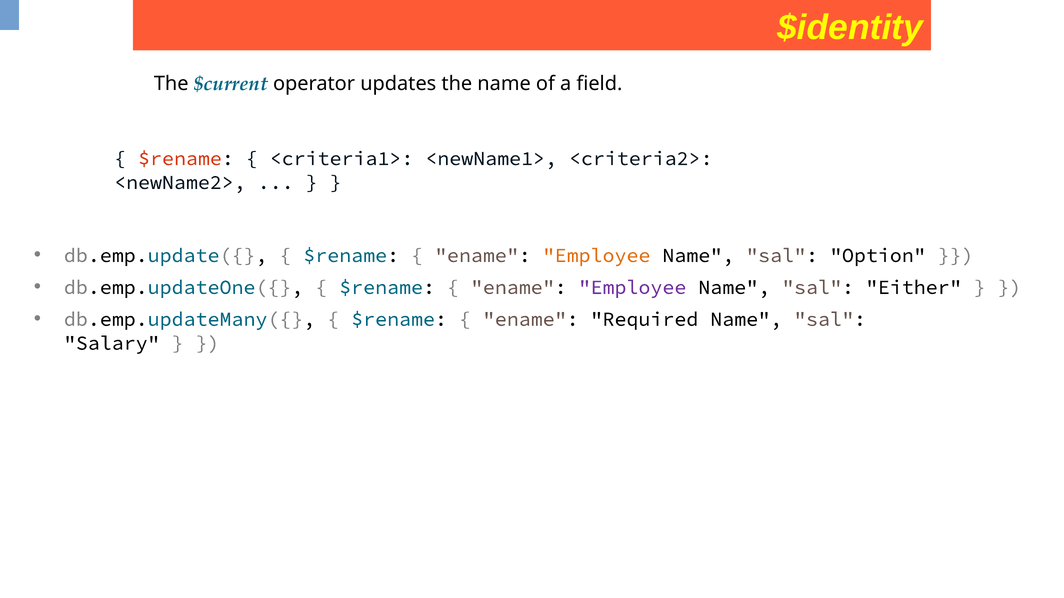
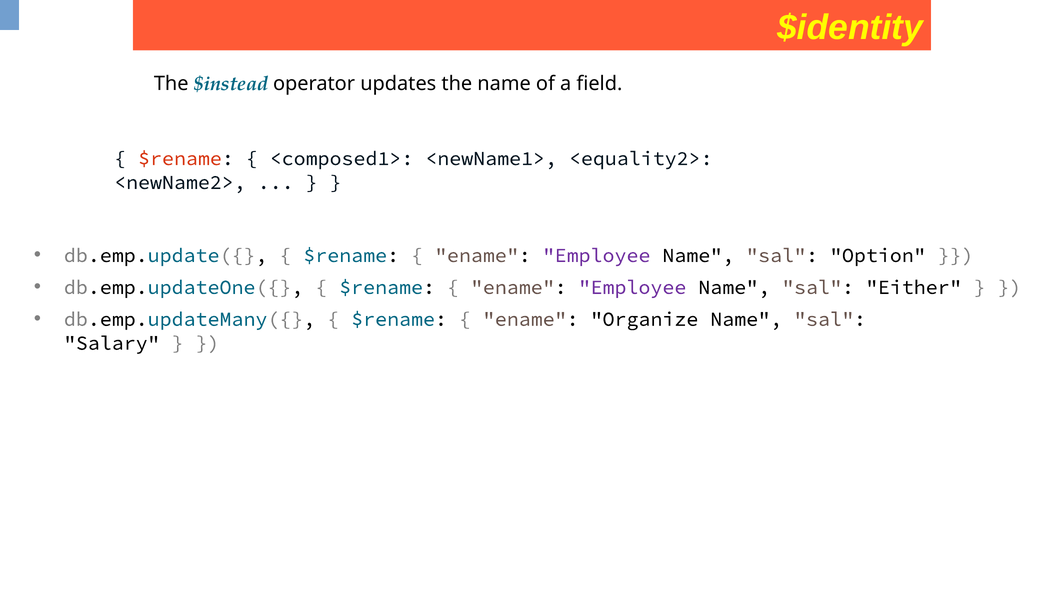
$current: $current -> $instead
<criteria1>: <criteria1> -> <composed1>
<criteria2>: <criteria2> -> <equality2>
Employee at (597, 256) colour: orange -> purple
Required: Required -> Organize
